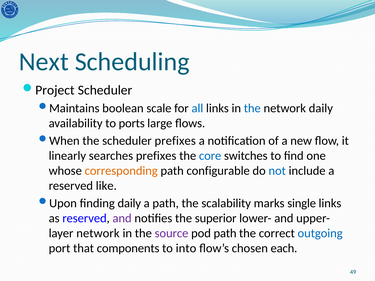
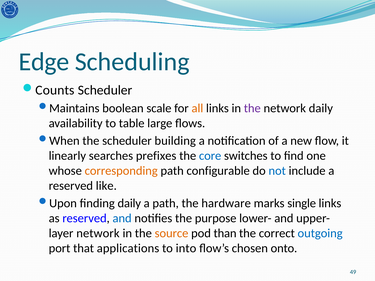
Next: Next -> Edge
Project: Project -> Counts
all colour: blue -> orange
the at (252, 108) colour: blue -> purple
ports: ports -> table
scheduler prefixes: prefixes -> building
scalability: scalability -> hardware
and at (122, 218) colour: purple -> blue
superior: superior -> purpose
source colour: purple -> orange
pod path: path -> than
components: components -> applications
each: each -> onto
